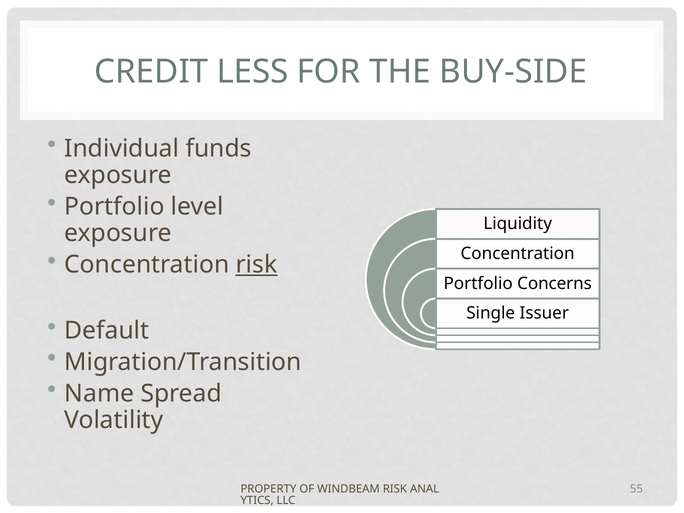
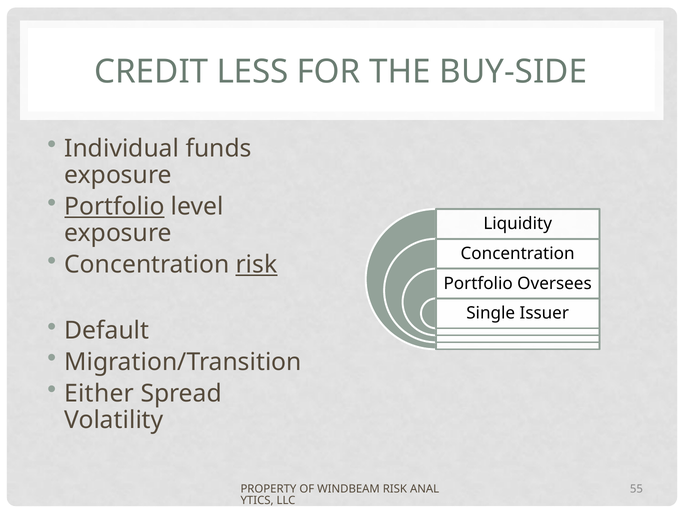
Portfolio at (114, 207) underline: none -> present
Concerns: Concerns -> Oversees
Name: Name -> Either
